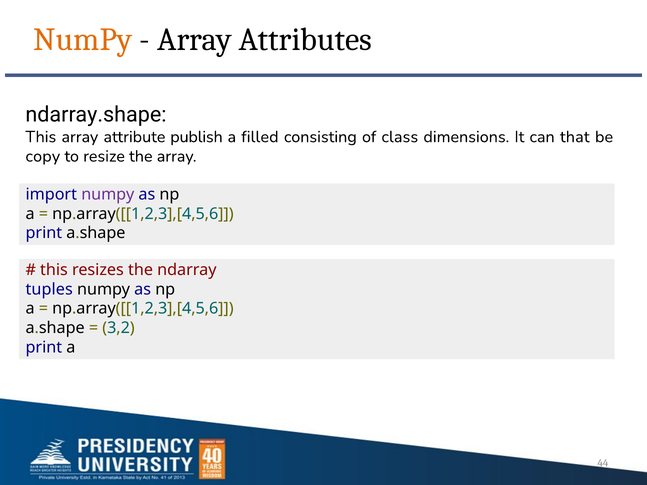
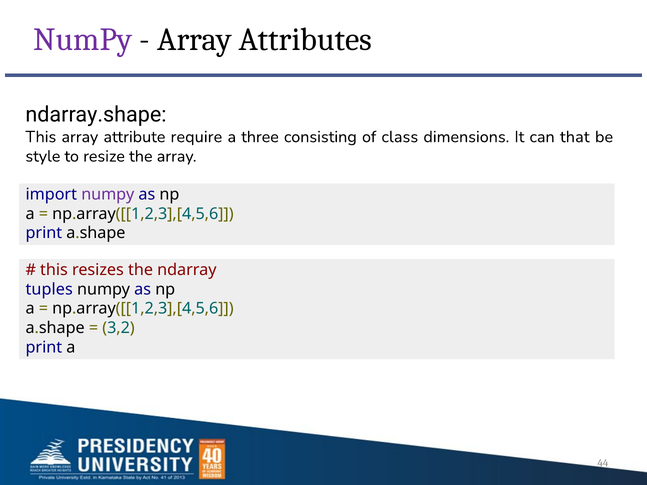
NumPy at (83, 39) colour: orange -> purple
publish: publish -> require
filled: filled -> three
copy: copy -> style
